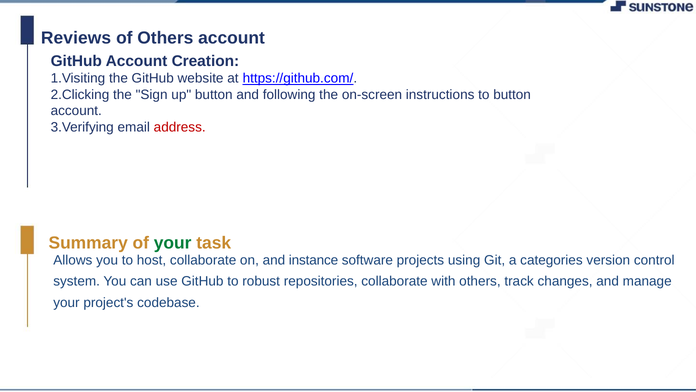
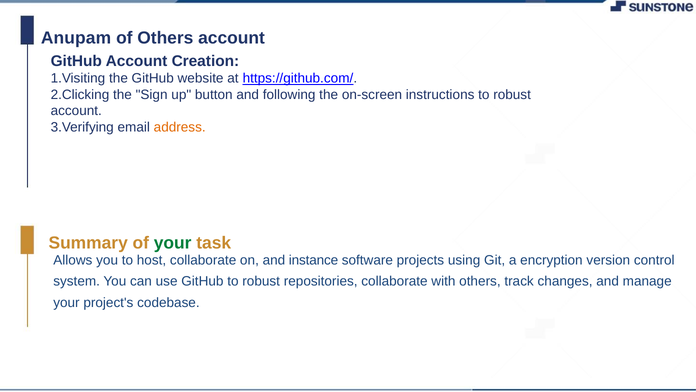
Reviews: Reviews -> Anupam
instructions to button: button -> robust
address colour: red -> orange
categories: categories -> encryption
